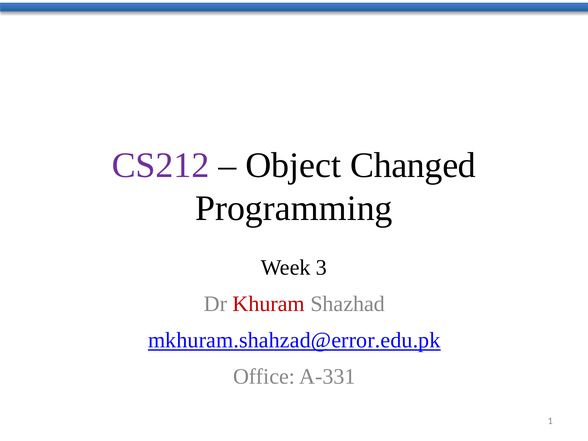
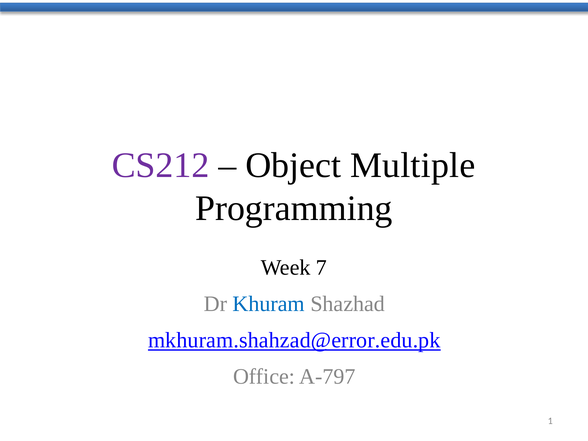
Changed: Changed -> Multiple
3: 3 -> 7
Khuram colour: red -> blue
A-331: A-331 -> A-797
